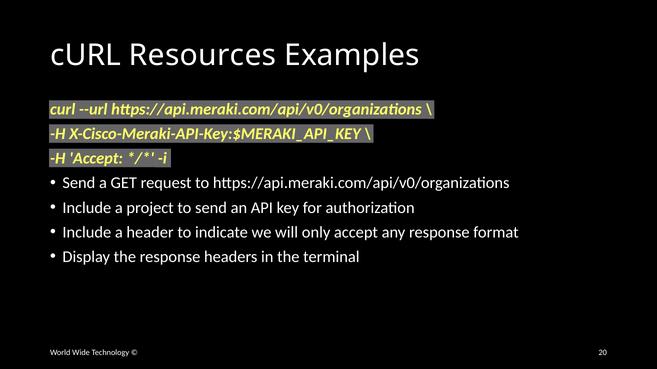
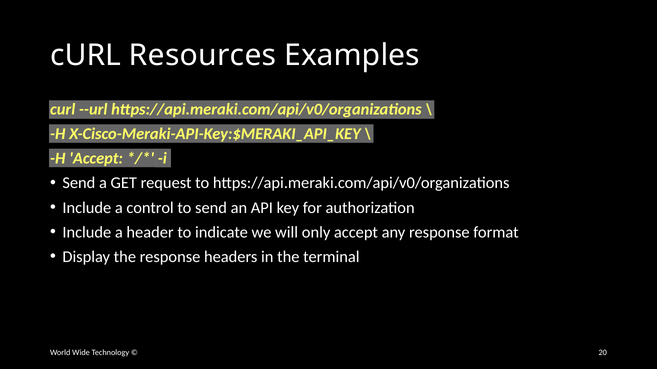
project: project -> control
